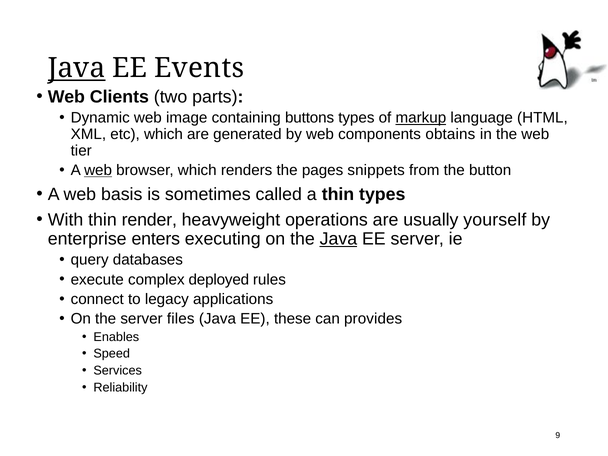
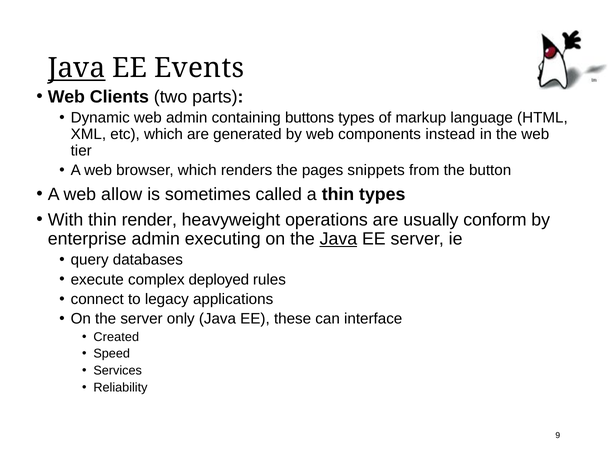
web image: image -> admin
markup underline: present -> none
obtains: obtains -> instead
web at (98, 170) underline: present -> none
basis: basis -> allow
yourself: yourself -> conform
enterprise enters: enters -> admin
files: files -> only
provides: provides -> interface
Enables: Enables -> Created
